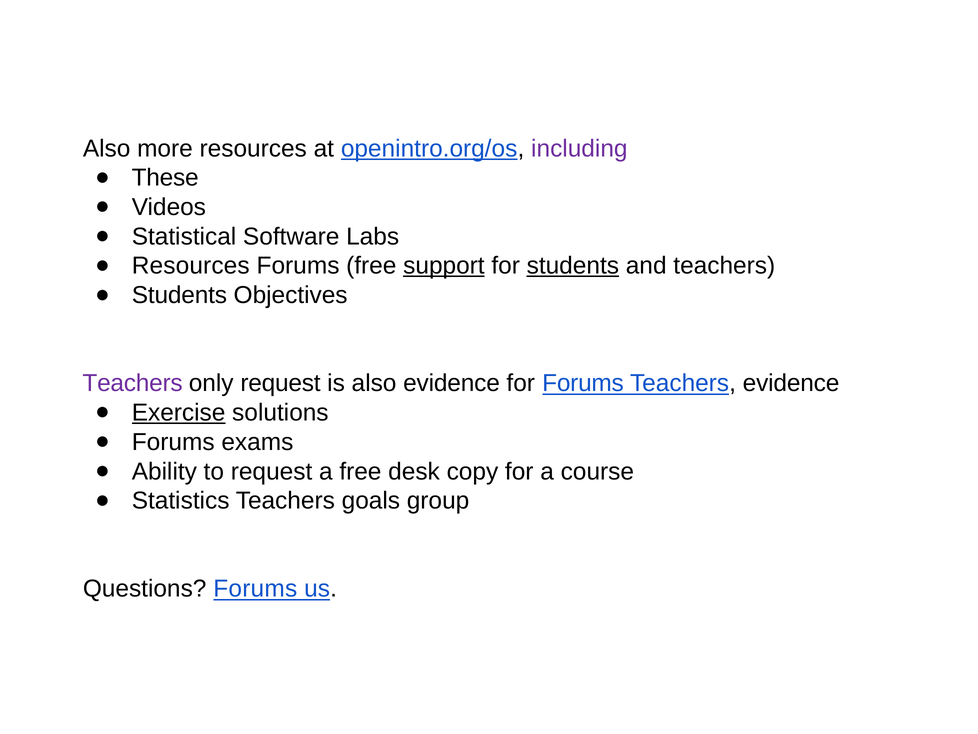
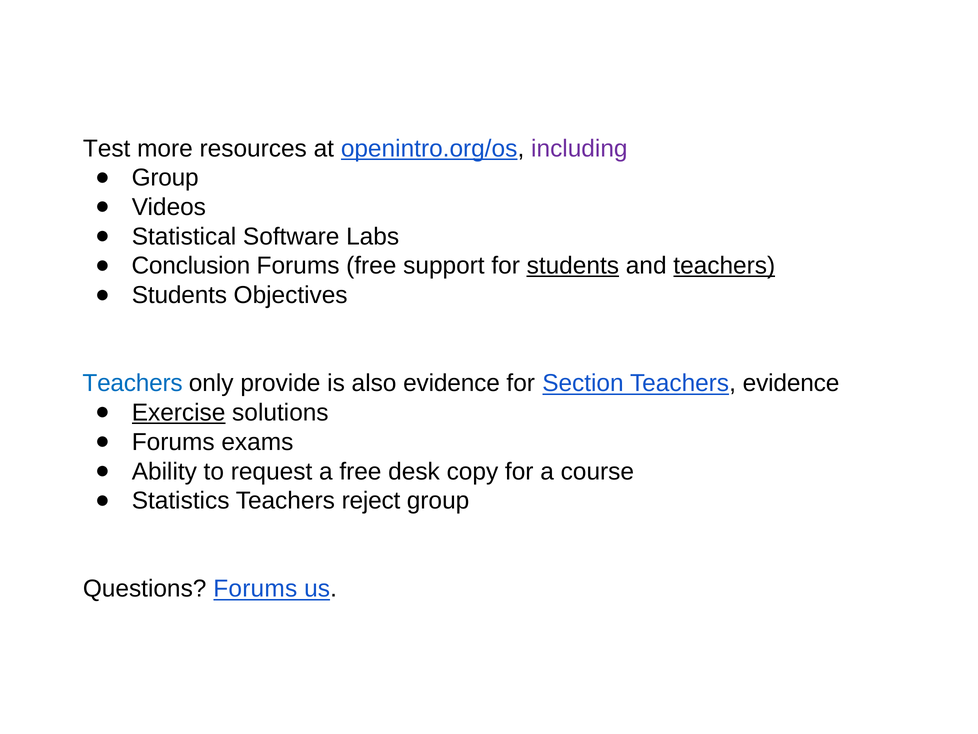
Also at (107, 148): Also -> Test
These at (165, 178): These -> Group
Resources at (191, 266): Resources -> Conclusion
support underline: present -> none
teachers at (724, 266) underline: none -> present
Teachers at (133, 383) colour: purple -> blue
only request: request -> provide
for Forums: Forums -> Section
goals: goals -> reject
